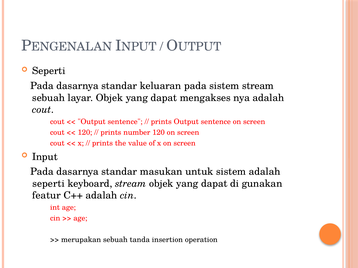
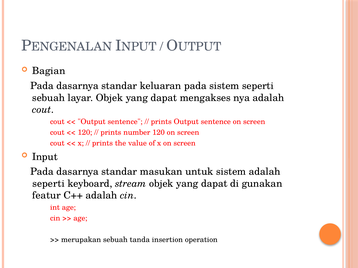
Seperti at (49, 71): Seperti -> Bagian
sistem stream: stream -> seperti
